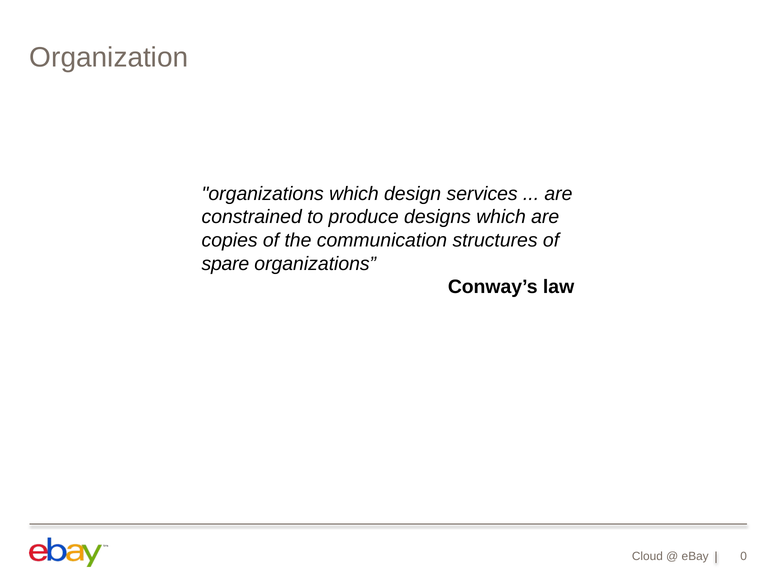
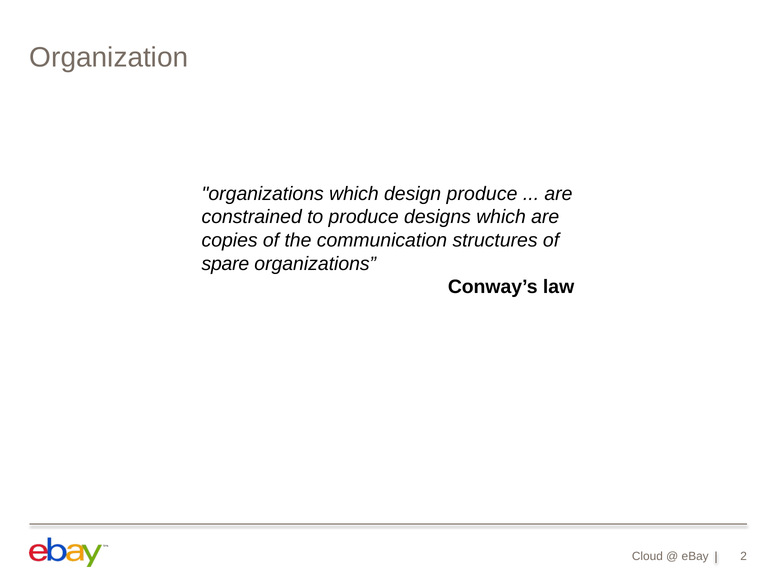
design services: services -> produce
0: 0 -> 2
